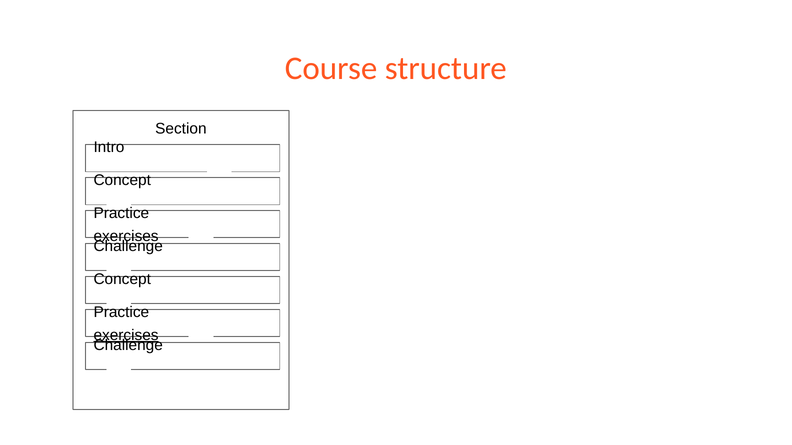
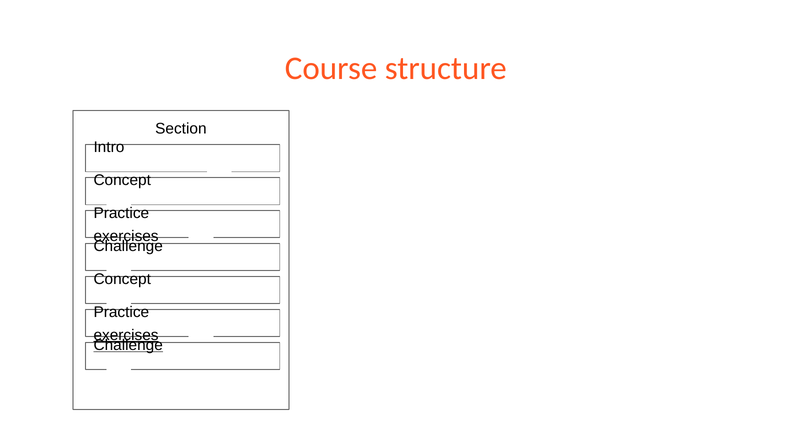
Challenge at (128, 346) underline: none -> present
